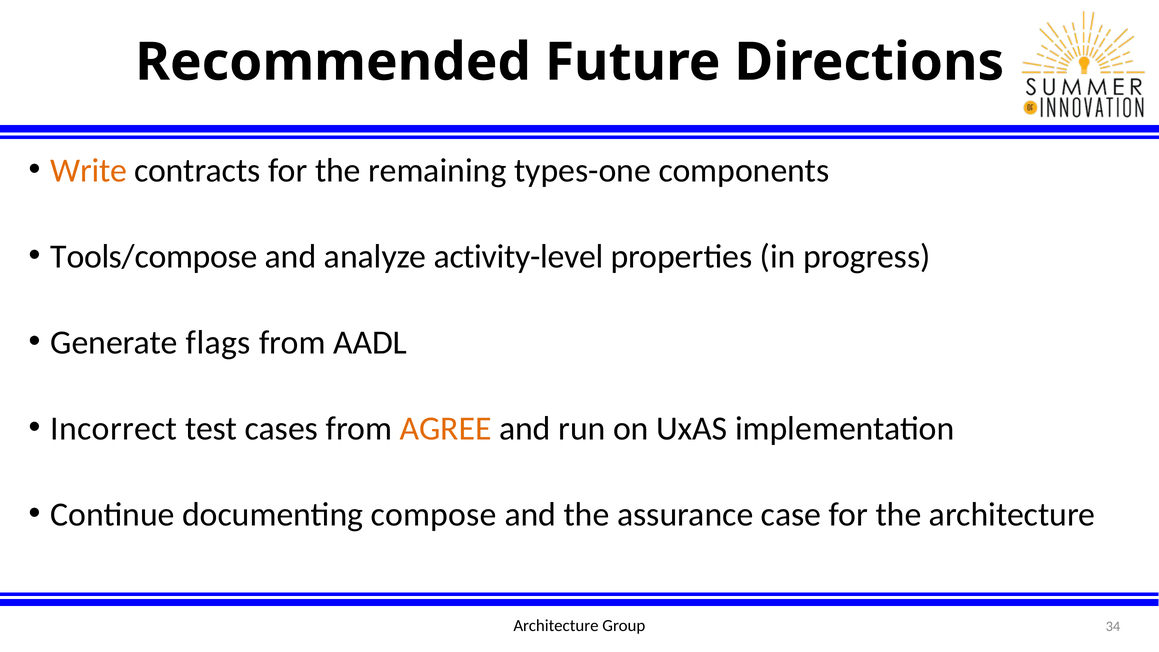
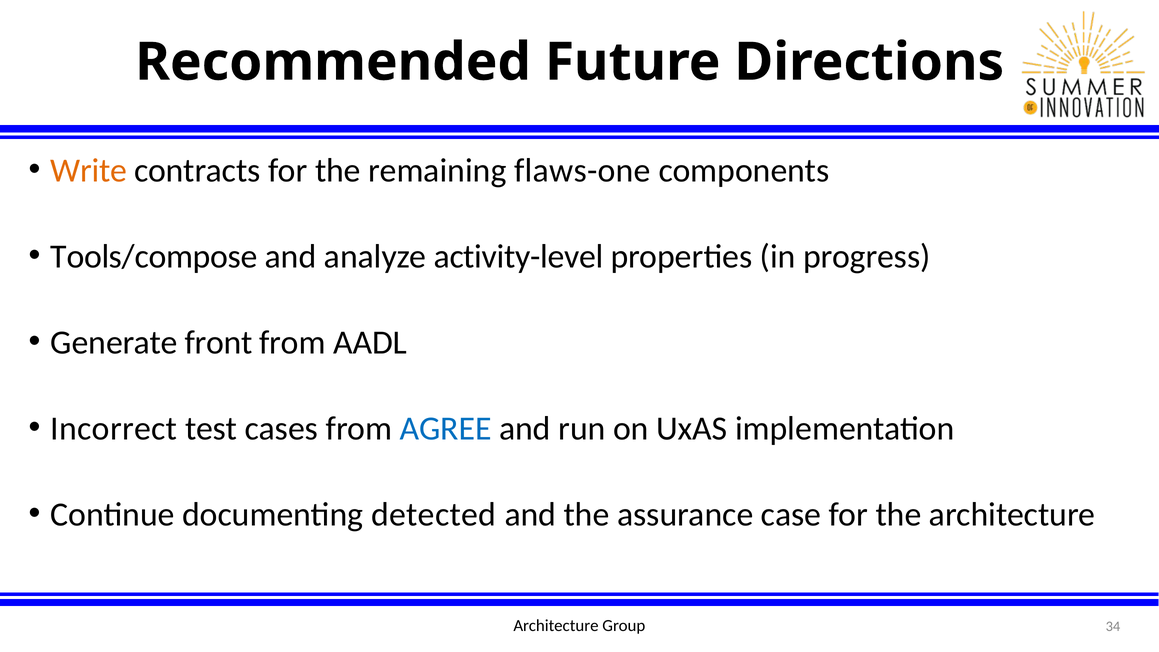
types-one: types-one -> flaws-one
flags: flags -> front
AGREE colour: orange -> blue
compose: compose -> detected
